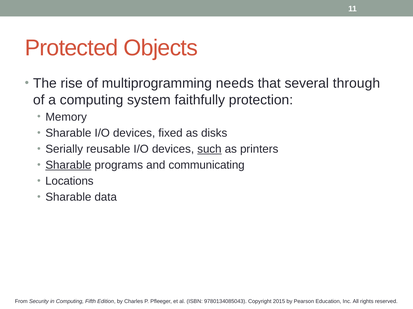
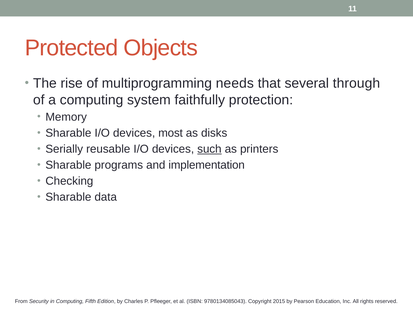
fixed: fixed -> most
Sharable at (68, 166) underline: present -> none
communicating: communicating -> implementation
Locations: Locations -> Checking
